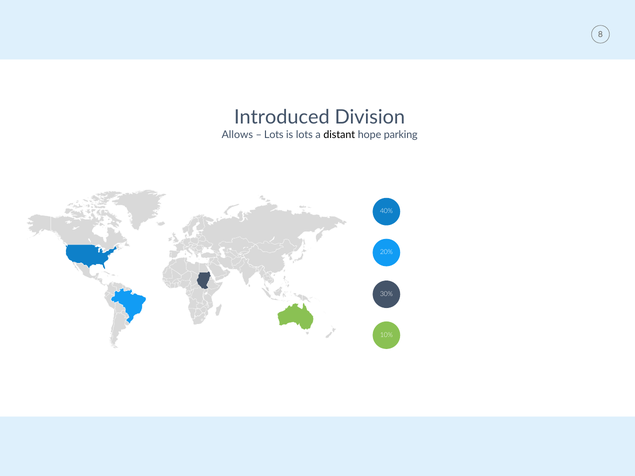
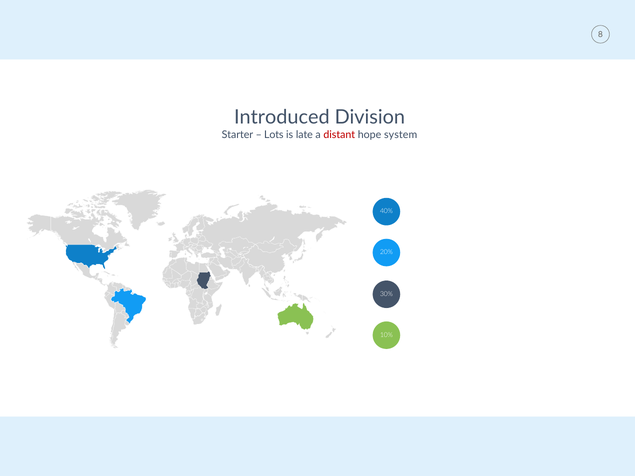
Allows: Allows -> Starter
is lots: lots -> late
distant colour: black -> red
parking: parking -> system
